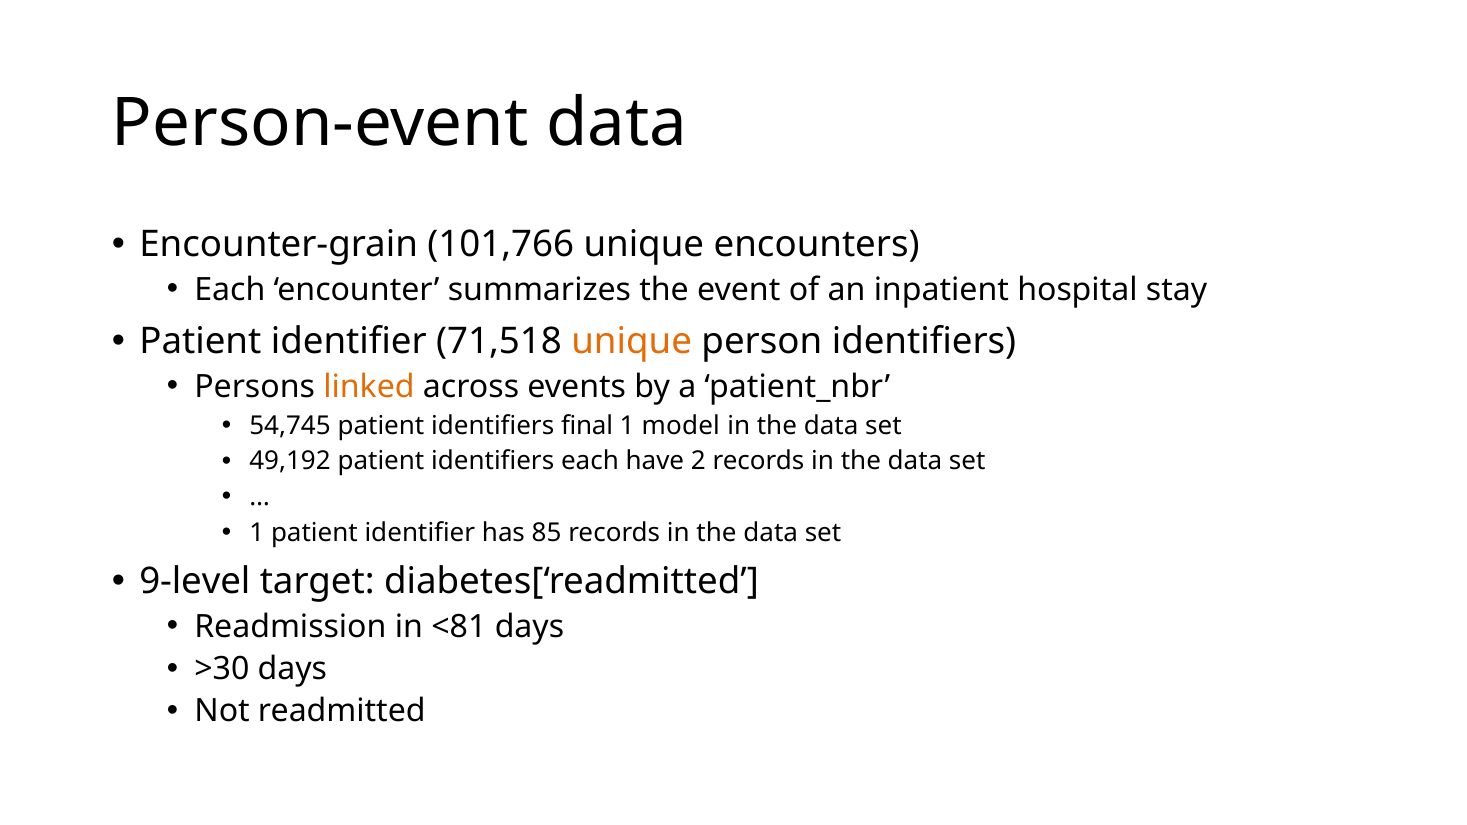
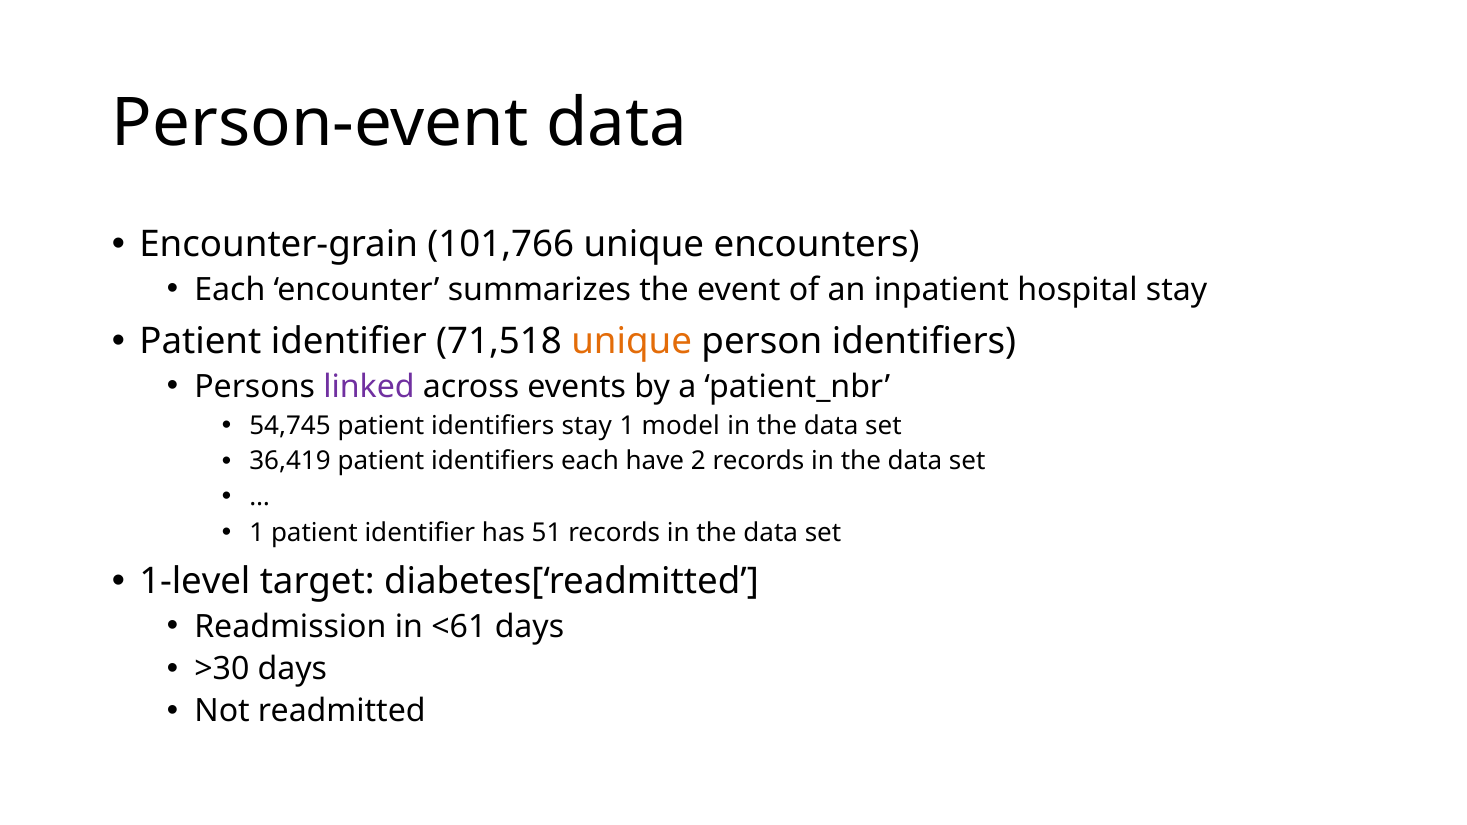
linked colour: orange -> purple
identifiers final: final -> stay
49,192: 49,192 -> 36,419
85: 85 -> 51
9-level: 9-level -> 1-level
<81: <81 -> <61
